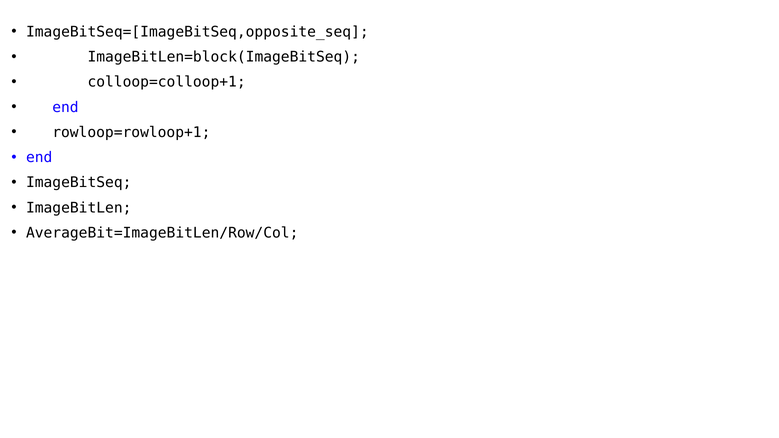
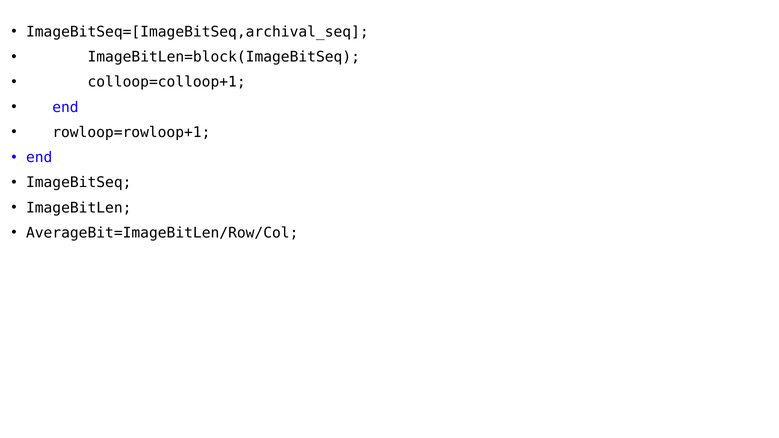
ImageBitSeq=[ImageBitSeq,opposite_seq: ImageBitSeq=[ImageBitSeq,opposite_seq -> ImageBitSeq=[ImageBitSeq,archival_seq
